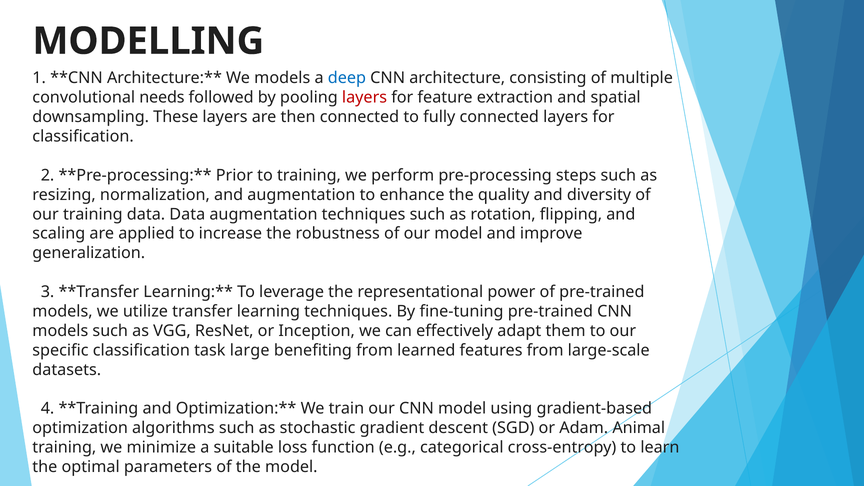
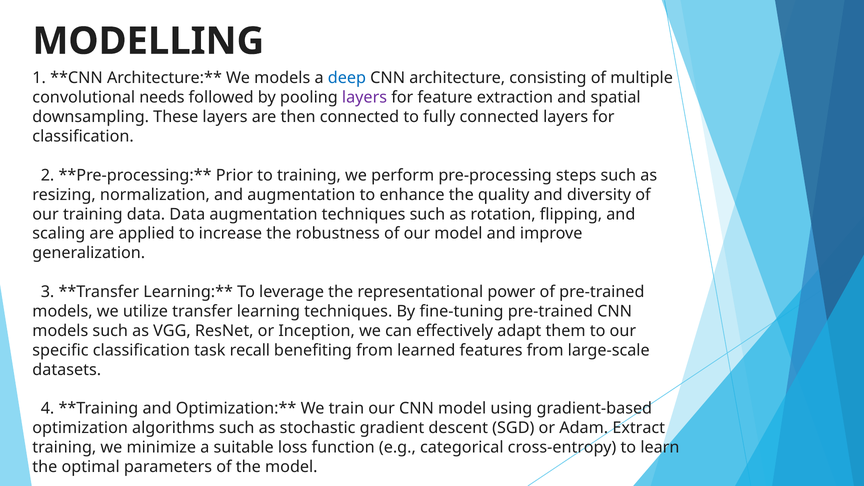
layers at (365, 98) colour: red -> purple
large: large -> recall
Animal: Animal -> Extract
